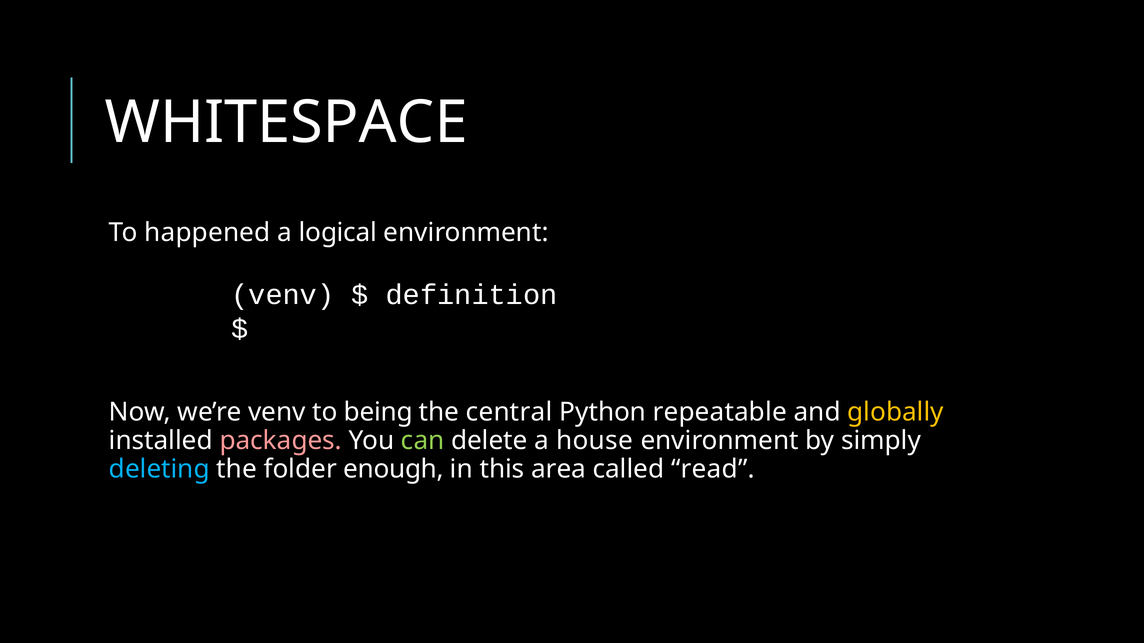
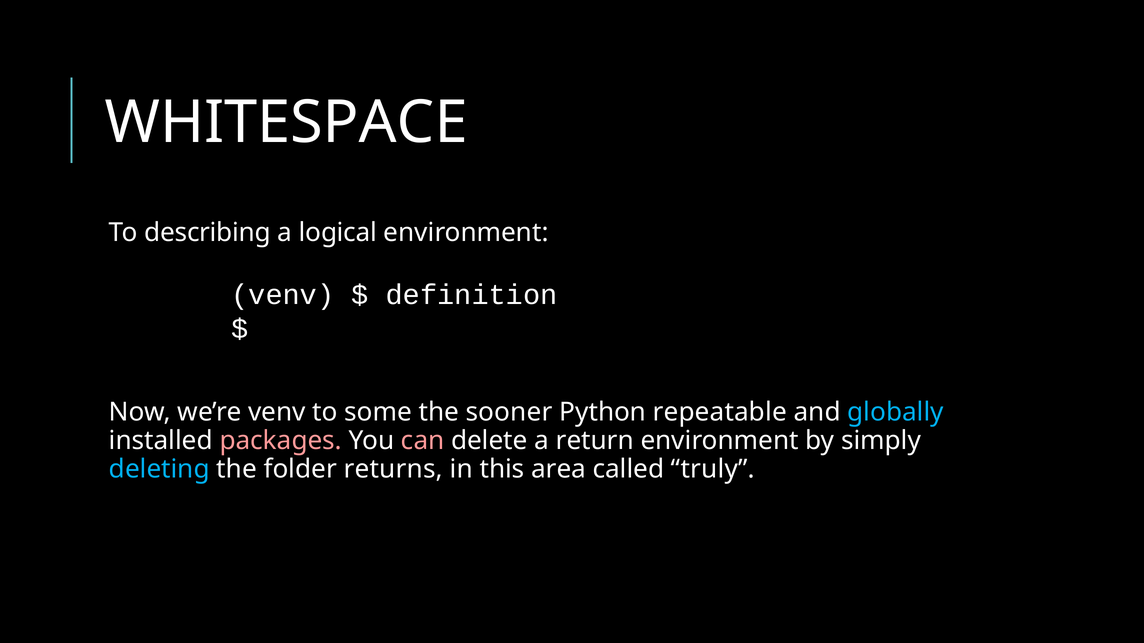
happened: happened -> describing
being: being -> some
central: central -> sooner
globally colour: yellow -> light blue
can colour: light green -> pink
house: house -> return
enough: enough -> returns
read: read -> truly
